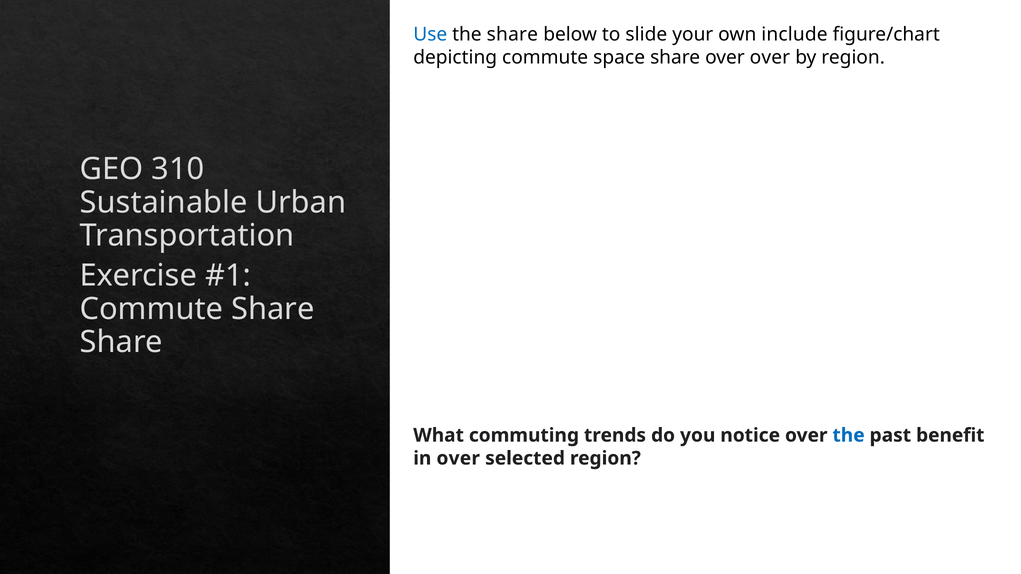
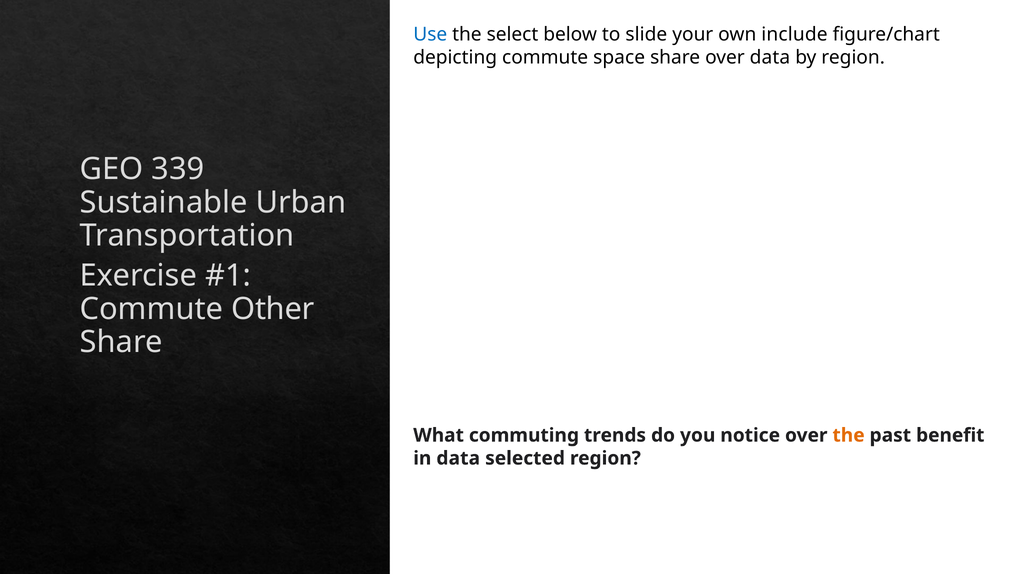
the share: share -> select
over over: over -> data
310: 310 -> 339
Commute Share: Share -> Other
the at (849, 436) colour: blue -> orange
in over: over -> data
